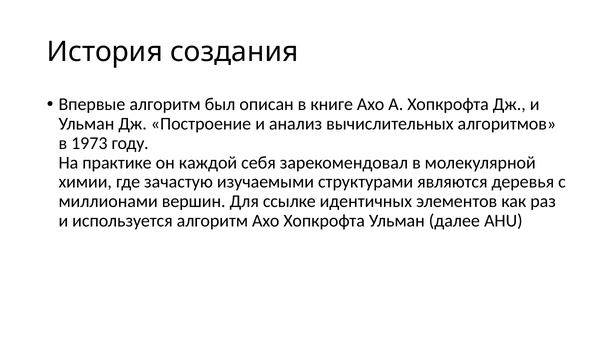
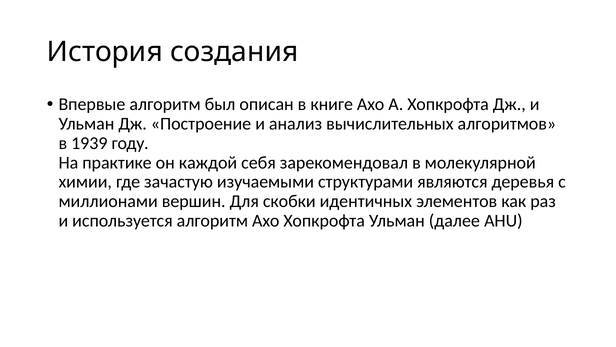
1973: 1973 -> 1939
ссылке: ссылке -> скобки
